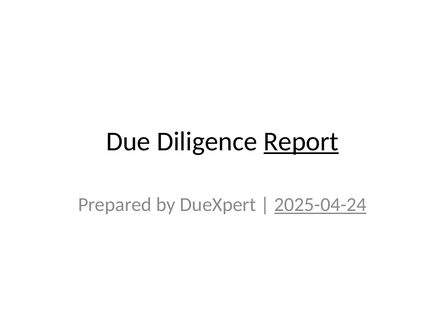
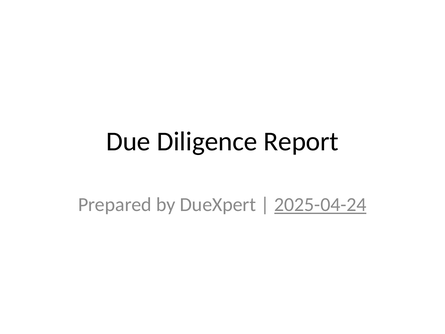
Report underline: present -> none
